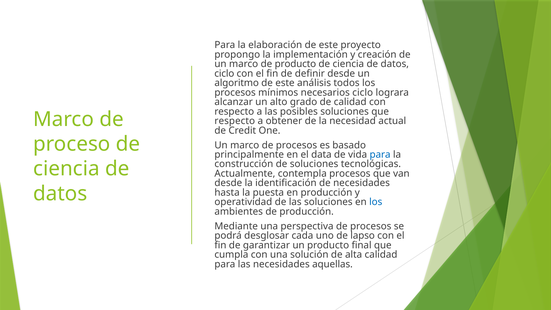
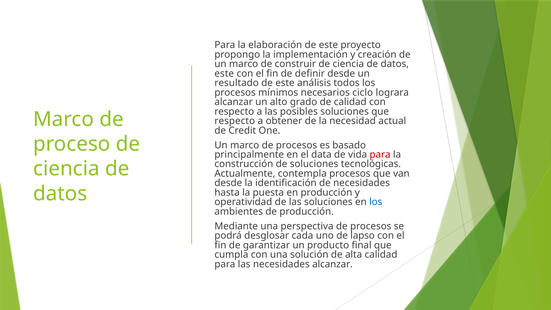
de producto: producto -> construir
ciclo at (224, 74): ciclo -> este
algoritmo: algoritmo -> resultado
para at (380, 155) colour: blue -> red
necesidades aquellas: aquellas -> alcanzar
